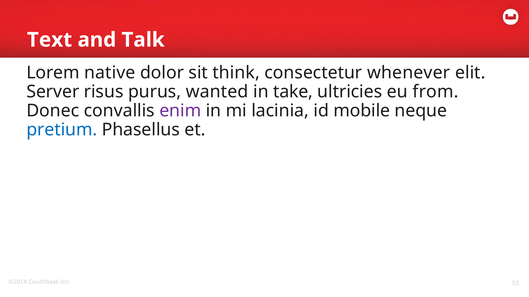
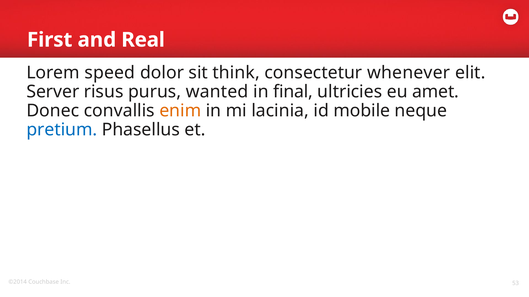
Text: Text -> First
Talk: Talk -> Real
native: native -> speed
take: take -> final
from: from -> amet
enim colour: purple -> orange
